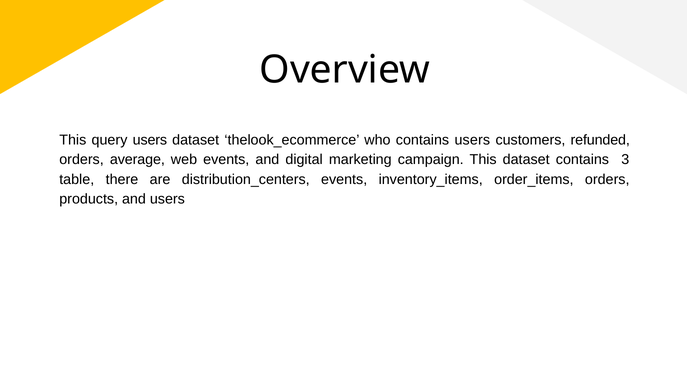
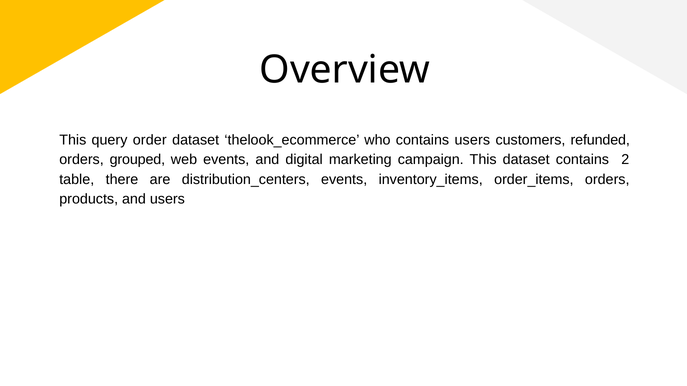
query users: users -> order
average: average -> grouped
3: 3 -> 2
